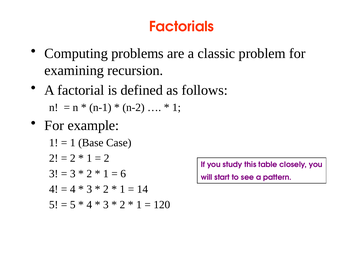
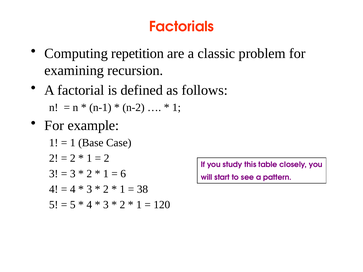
problems: problems -> repetition
14: 14 -> 38
